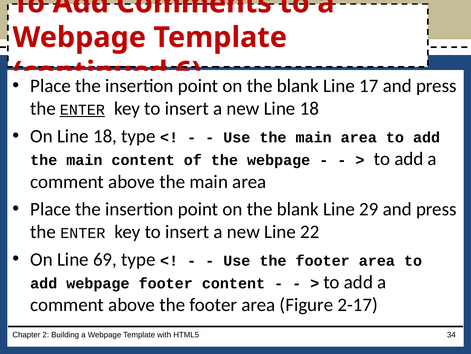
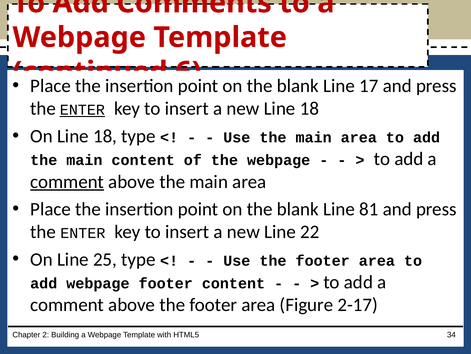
comment at (67, 181) underline: none -> present
29: 29 -> 81
69: 69 -> 25
